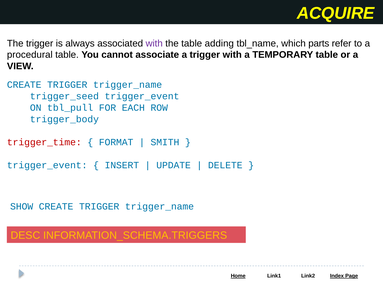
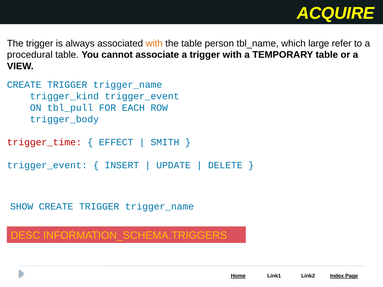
with at (154, 43) colour: purple -> orange
adding: adding -> person
parts: parts -> large
trigger_seed: trigger_seed -> trigger_kind
FORMAT: FORMAT -> EFFECT
